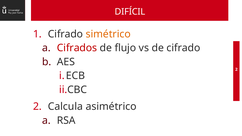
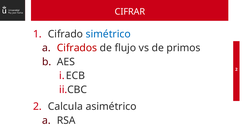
DIFÍCIL: DIFÍCIL -> CIFRAR
simétrico colour: orange -> blue
de cifrado: cifrado -> primos
